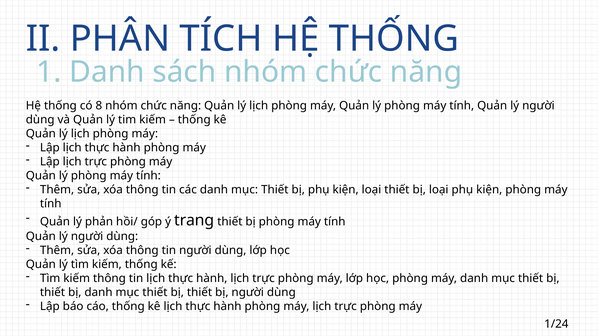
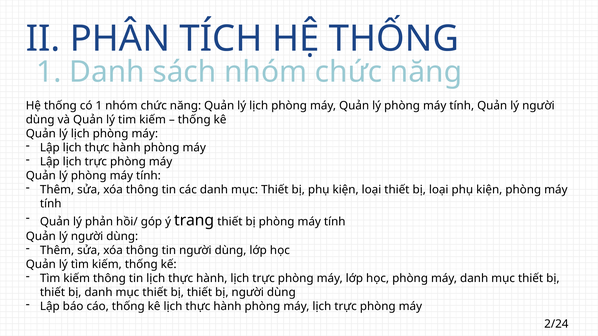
có 8: 8 -> 1
1/24: 1/24 -> 2/24
